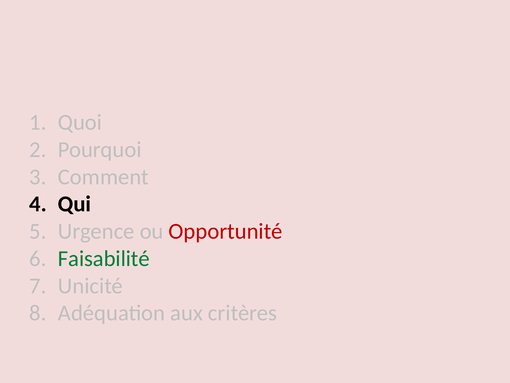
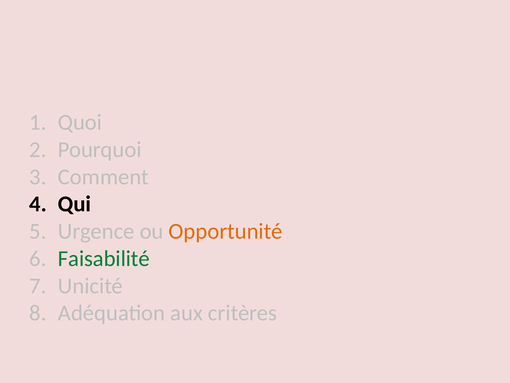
Opportunité colour: red -> orange
